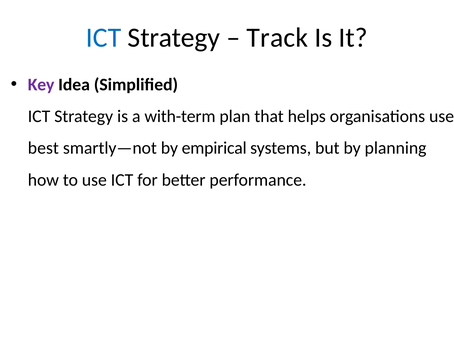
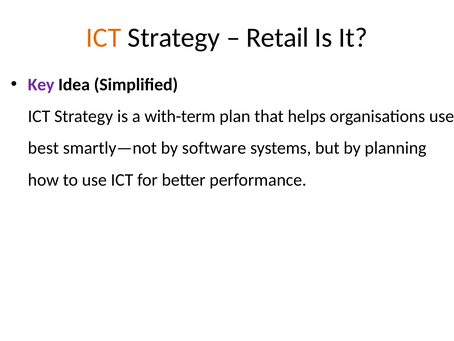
ICT at (104, 38) colour: blue -> orange
Track: Track -> Retail
empirical: empirical -> software
